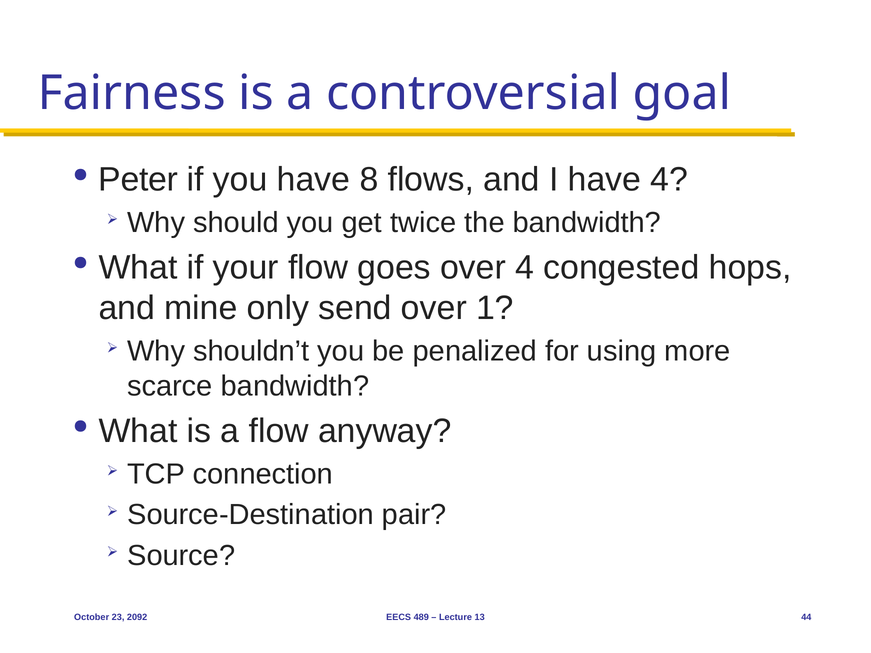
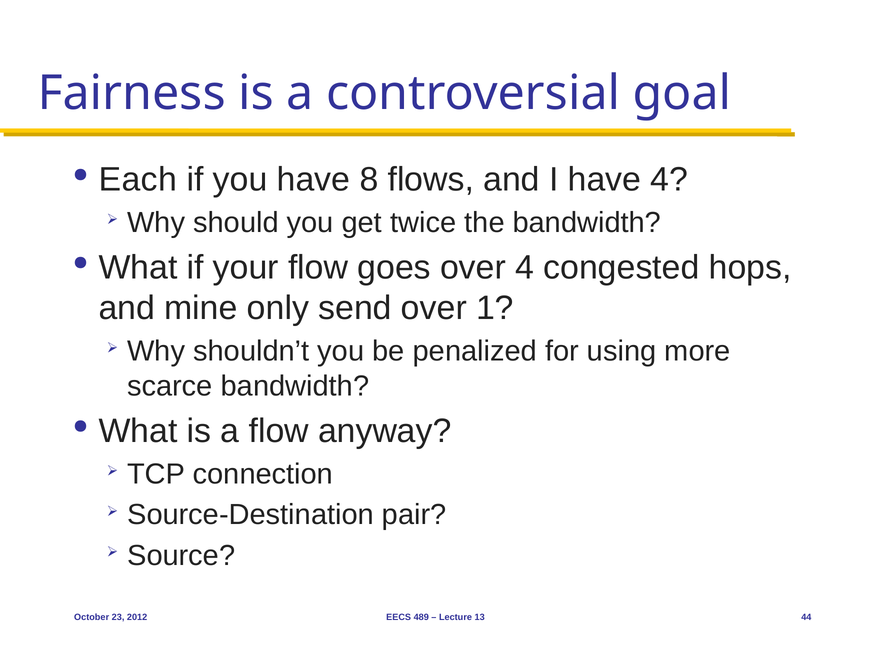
Peter: Peter -> Each
2092: 2092 -> 2012
